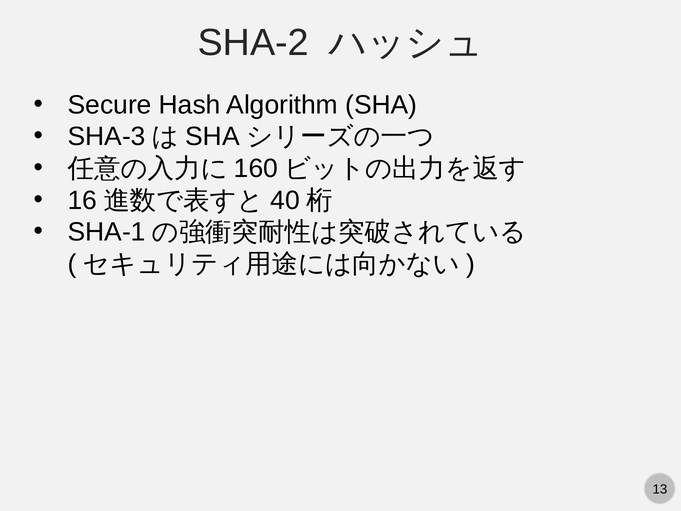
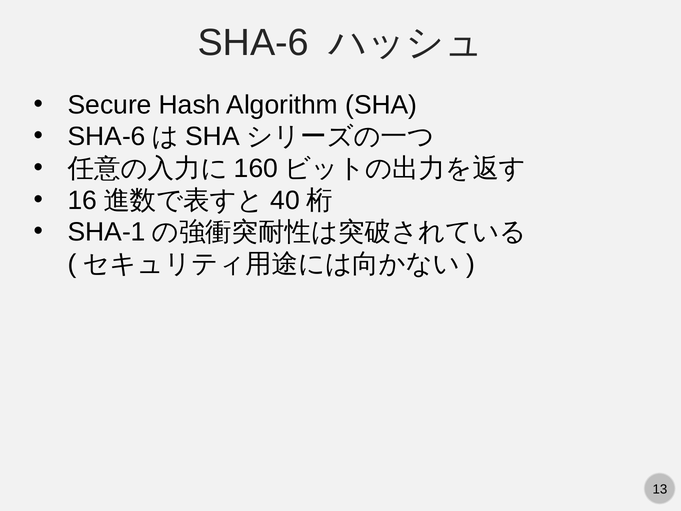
SHA-2 at (253, 43): SHA-2 -> SHA-6
SHA-3 at (107, 137): SHA-3 -> SHA-6
